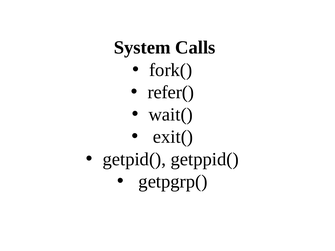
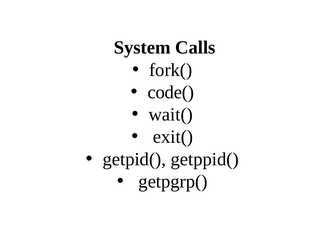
refer(: refer( -> code(
